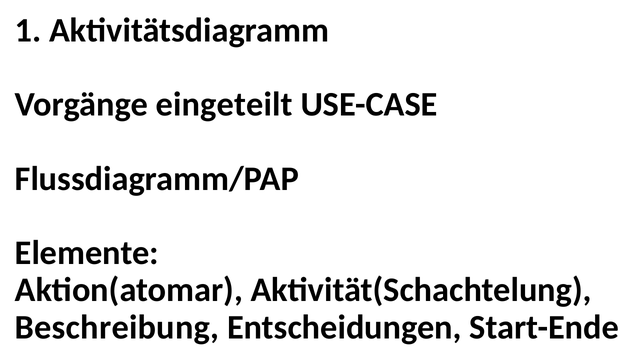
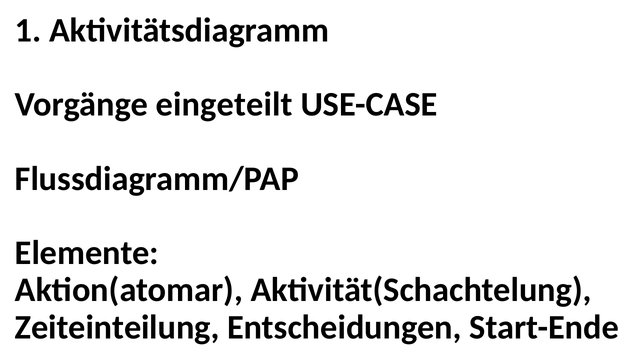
Beschreibung: Beschreibung -> Zeiteinteilung
